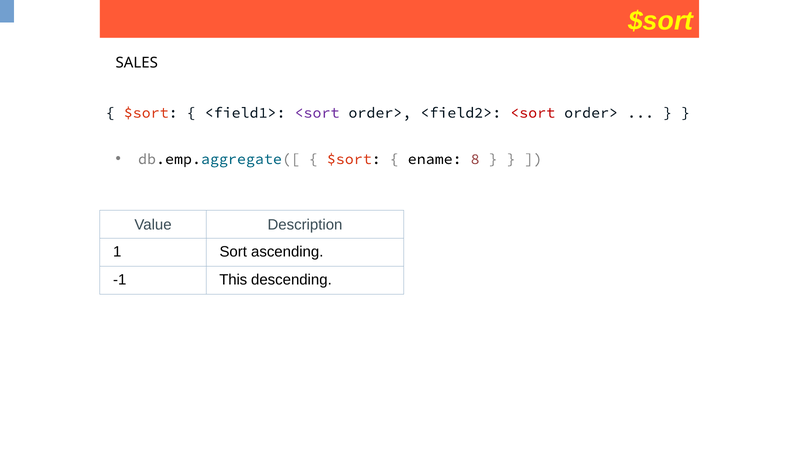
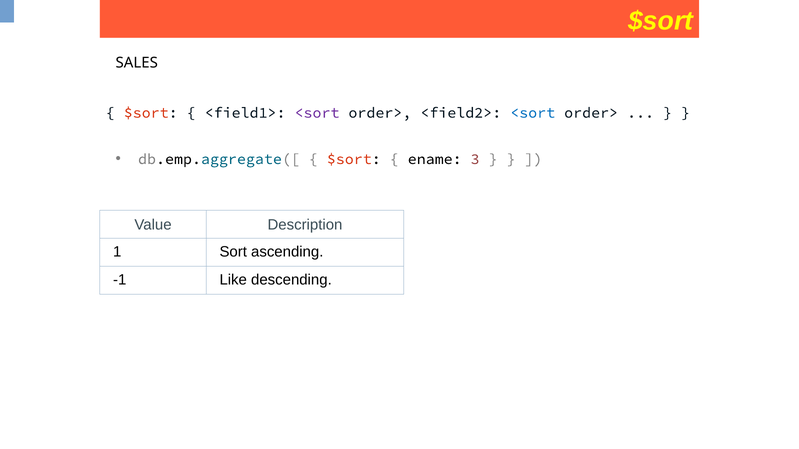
<sort at (533, 113) colour: red -> blue
8: 8 -> 3
This: This -> Like
